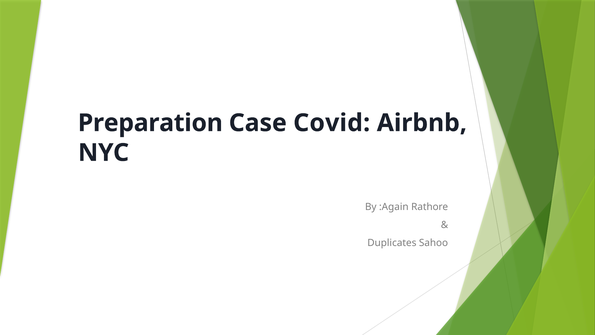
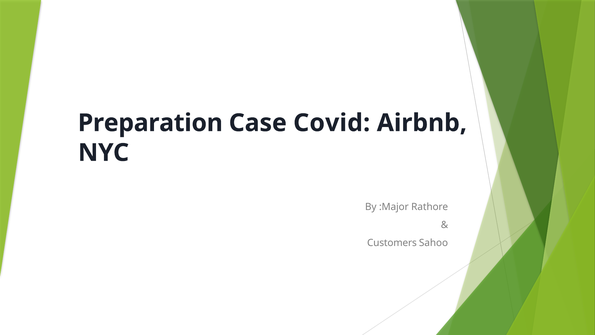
:Again: :Again -> :Major
Duplicates: Duplicates -> Customers
